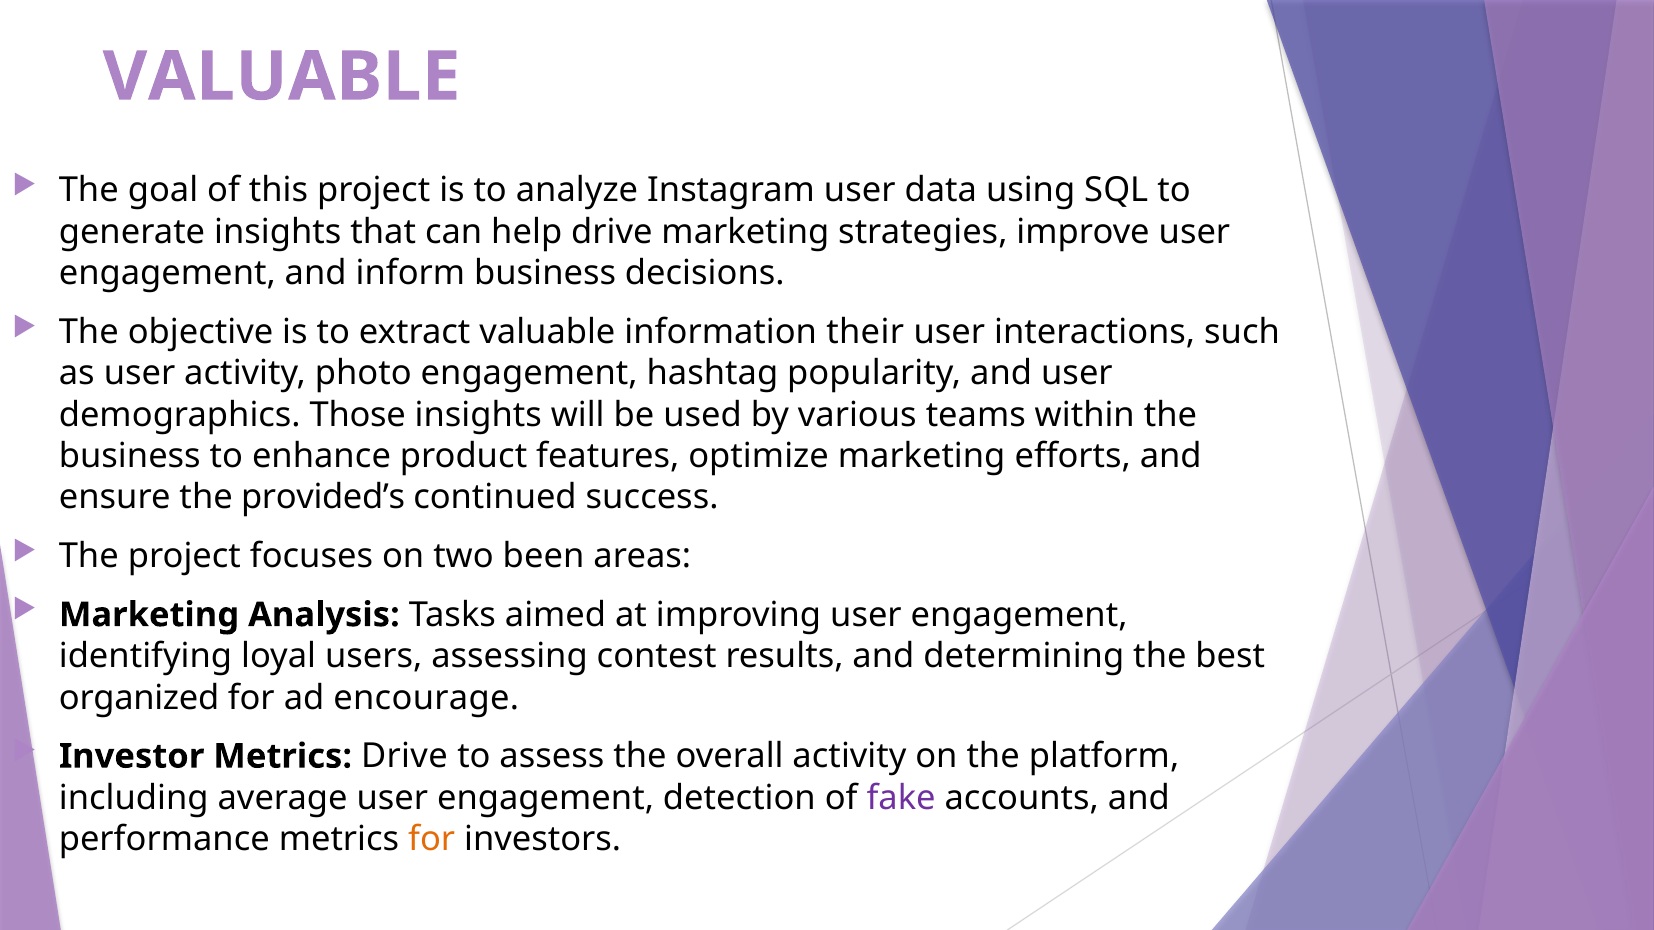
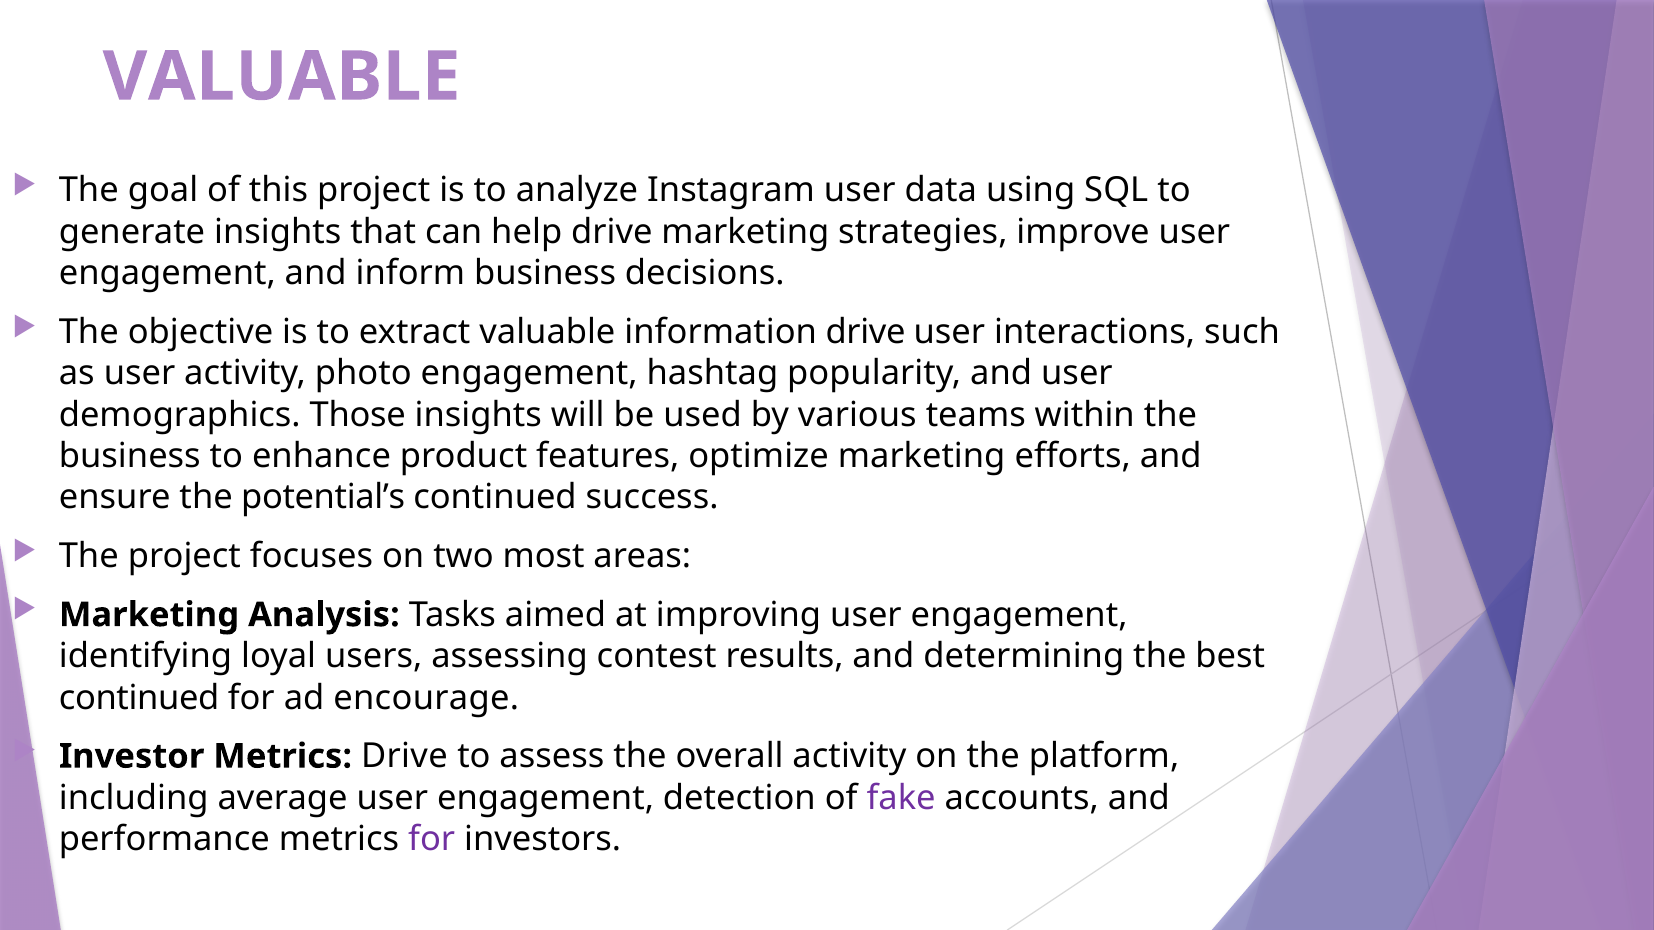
information their: their -> drive
provided’s: provided’s -> potential’s
been: been -> most
organized at (139, 698): organized -> continued
for at (432, 839) colour: orange -> purple
